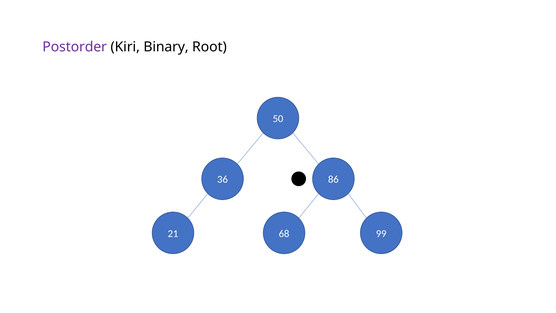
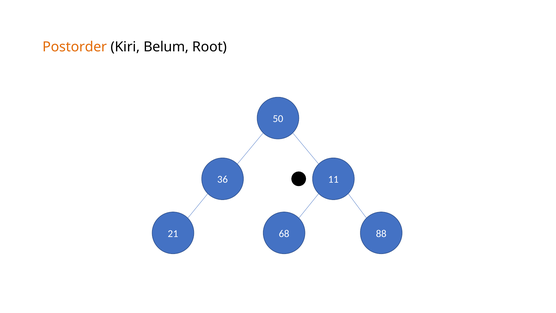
Postorder colour: purple -> orange
Binary: Binary -> Belum
86: 86 -> 11
99: 99 -> 88
